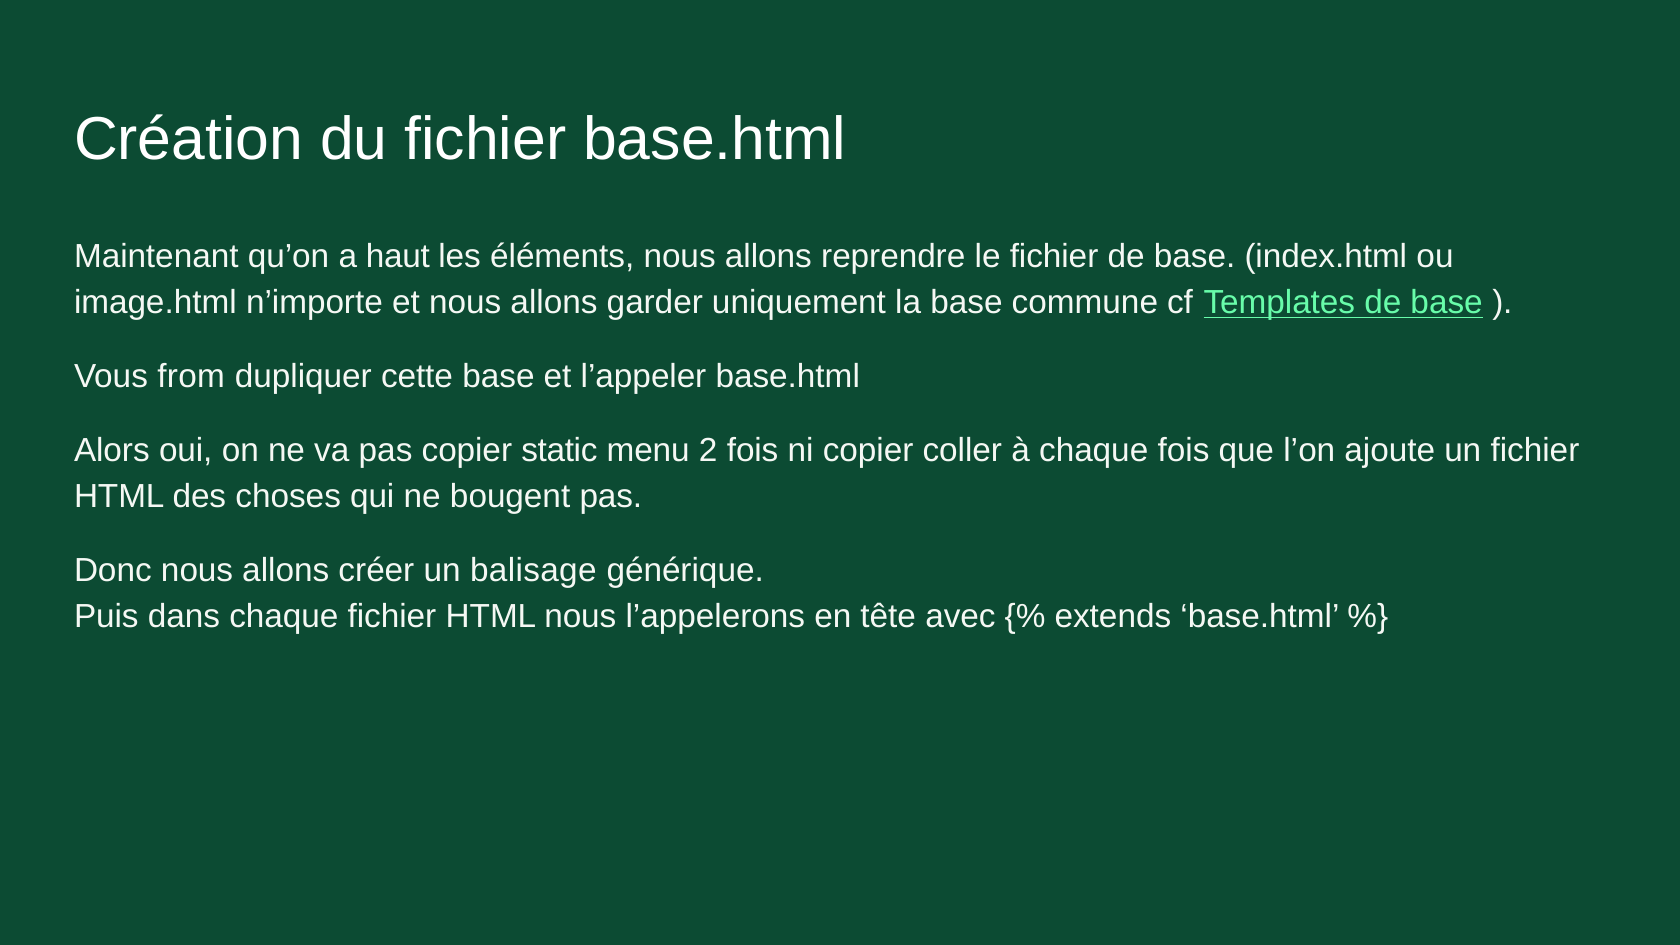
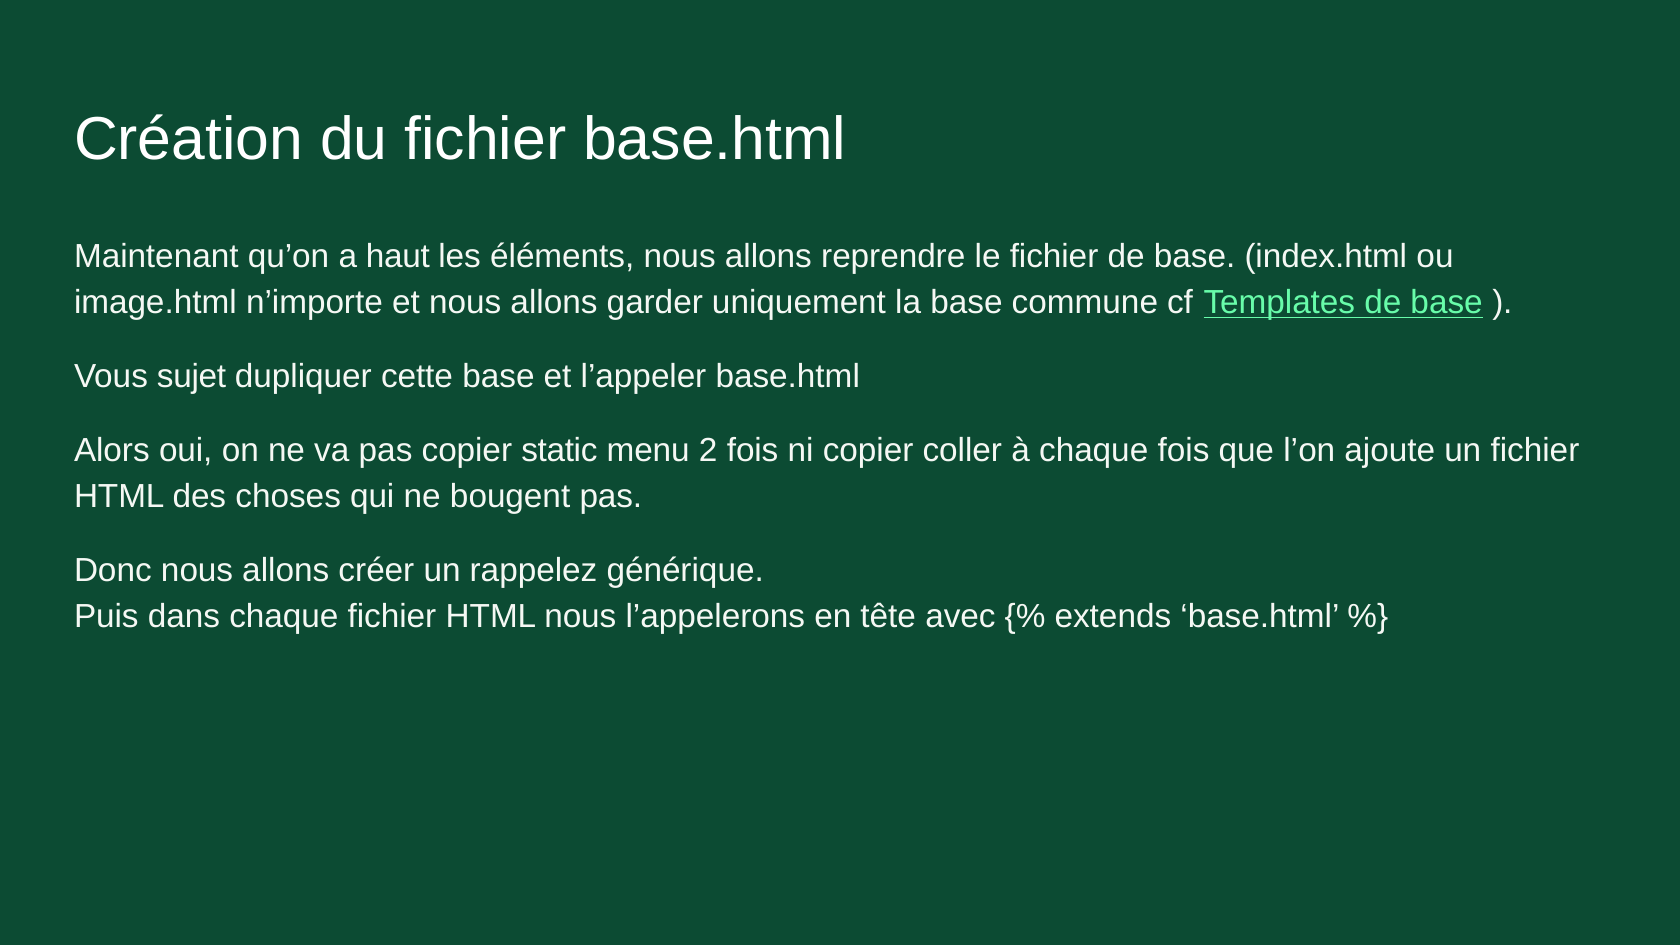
from: from -> sujet
balisage: balisage -> rappelez
